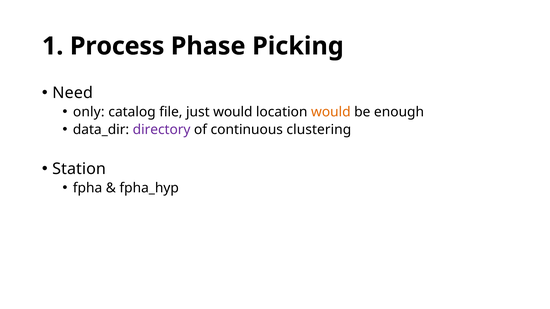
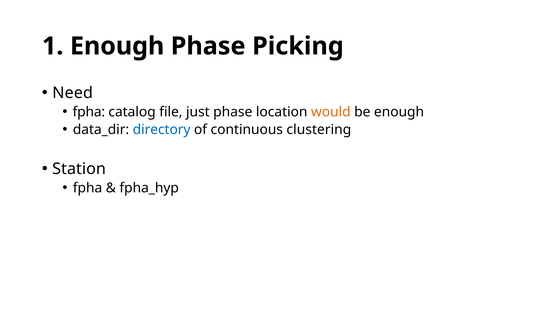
1 Process: Process -> Enough
only at (89, 112): only -> fpha
just would: would -> phase
directory colour: purple -> blue
